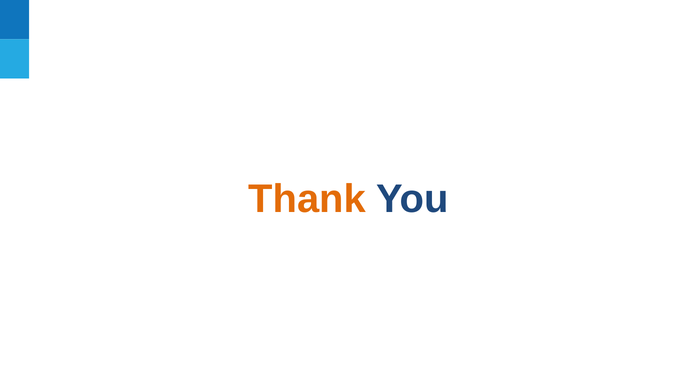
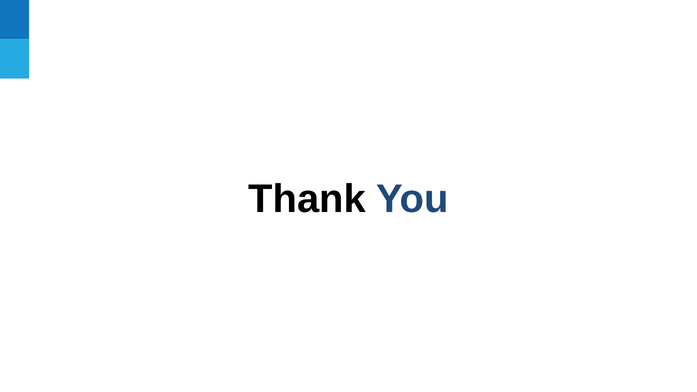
Thank colour: orange -> black
